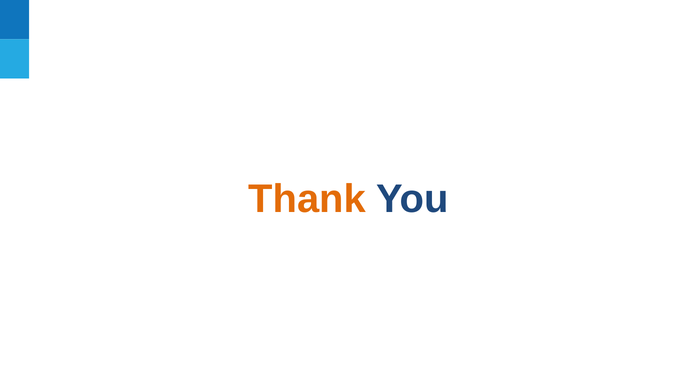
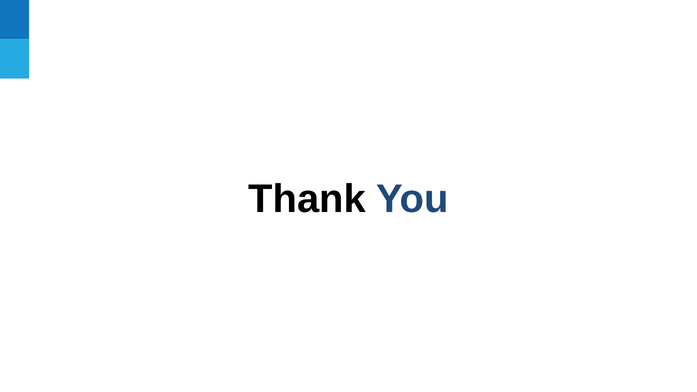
Thank colour: orange -> black
